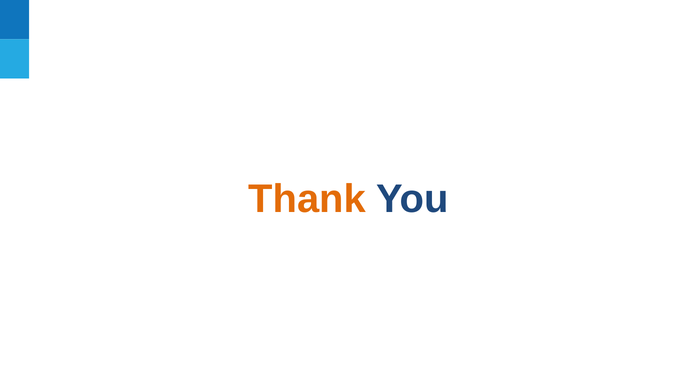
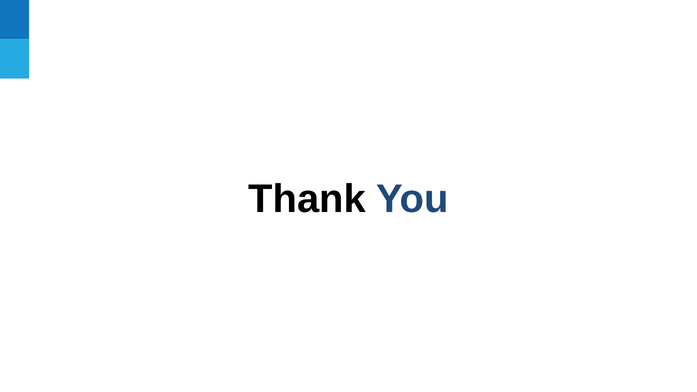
Thank colour: orange -> black
